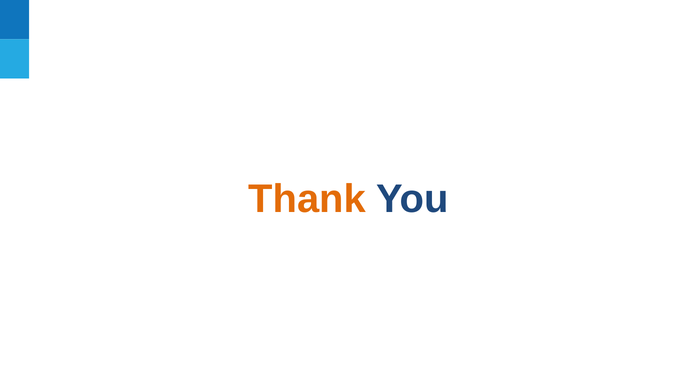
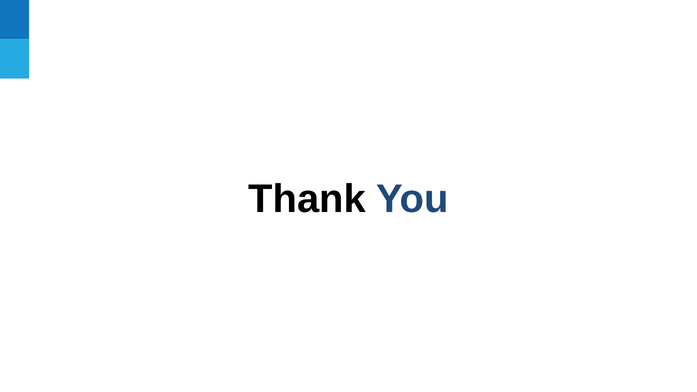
Thank colour: orange -> black
